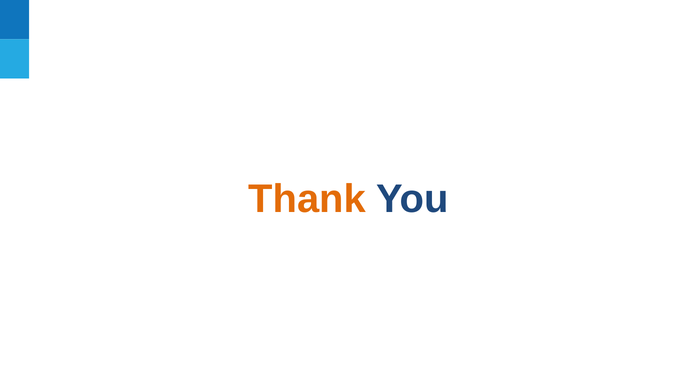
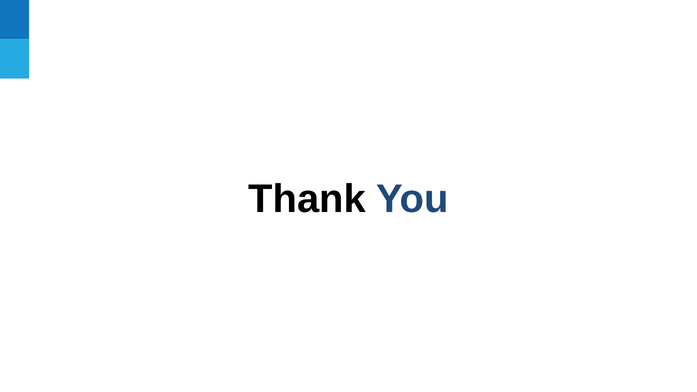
Thank colour: orange -> black
